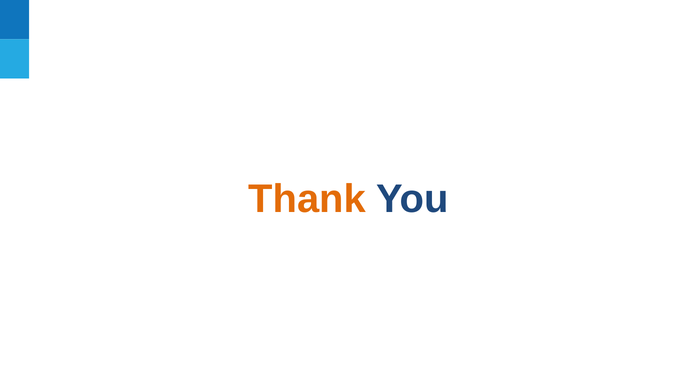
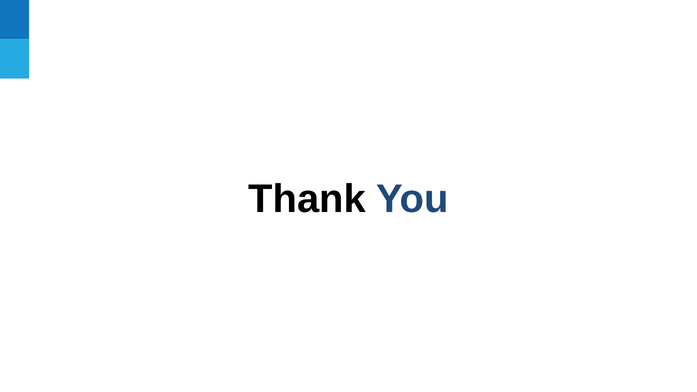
Thank colour: orange -> black
